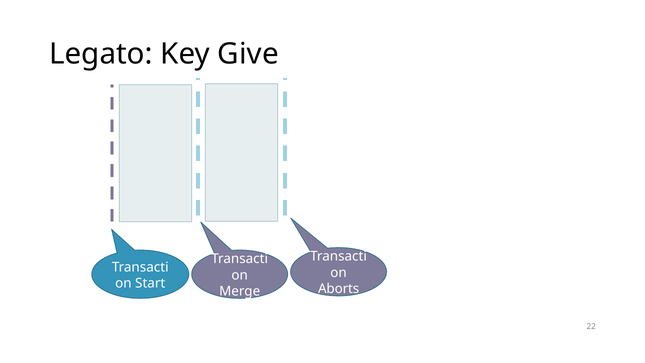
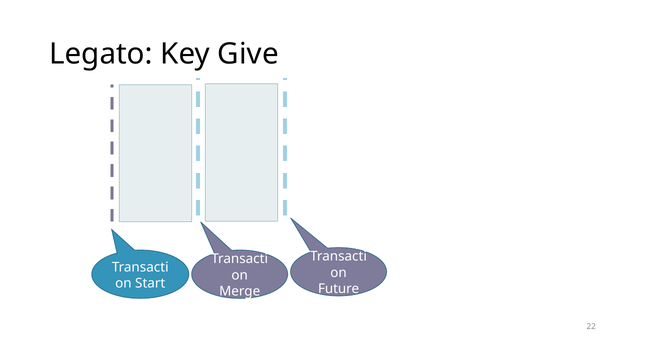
Aborts: Aborts -> Future
